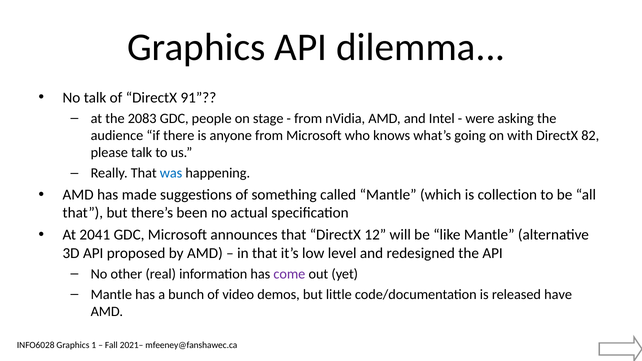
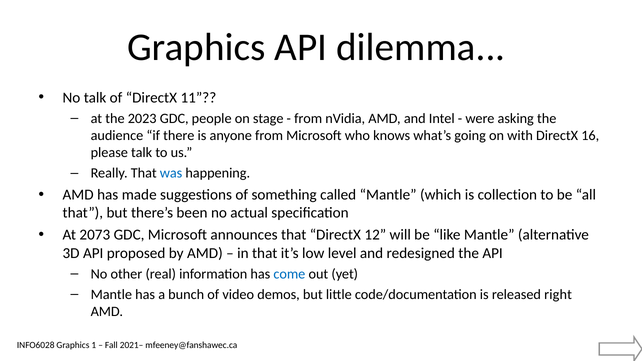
91: 91 -> 11
2083: 2083 -> 2023
82: 82 -> 16
2041: 2041 -> 2073
come colour: purple -> blue
have: have -> right
